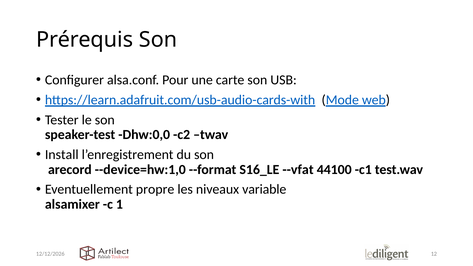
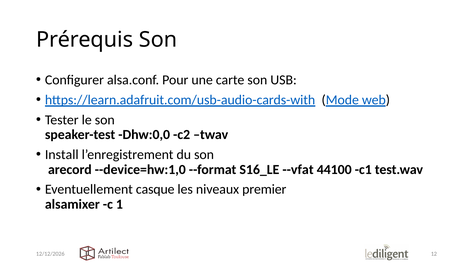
propre: propre -> casque
variable: variable -> premier
